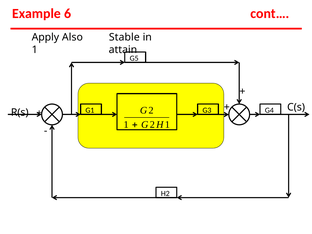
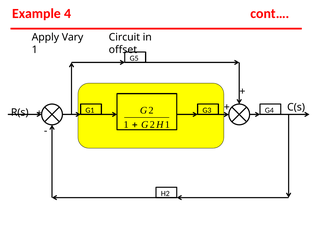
6: 6 -> 4
Also: Also -> Vary
Stable: Stable -> Circuit
attain: attain -> offset
